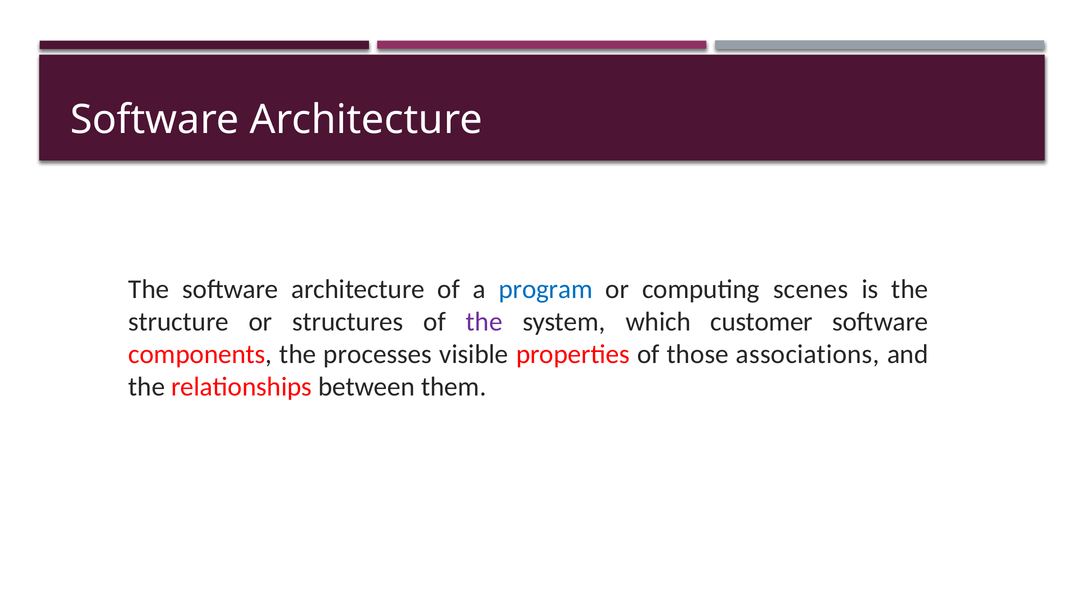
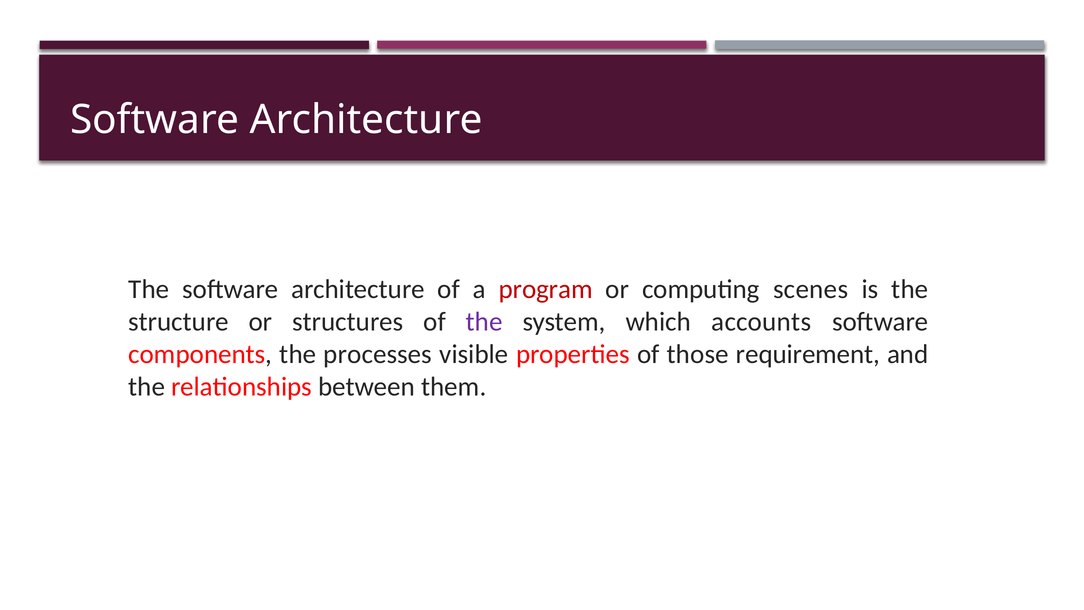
program colour: blue -> red
customer: customer -> accounts
associations: associations -> requirement
